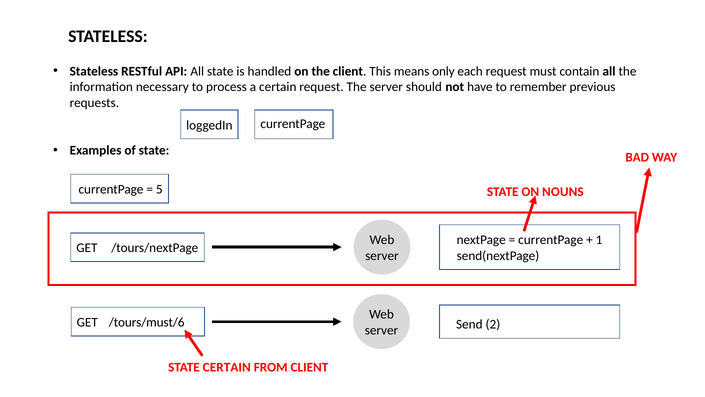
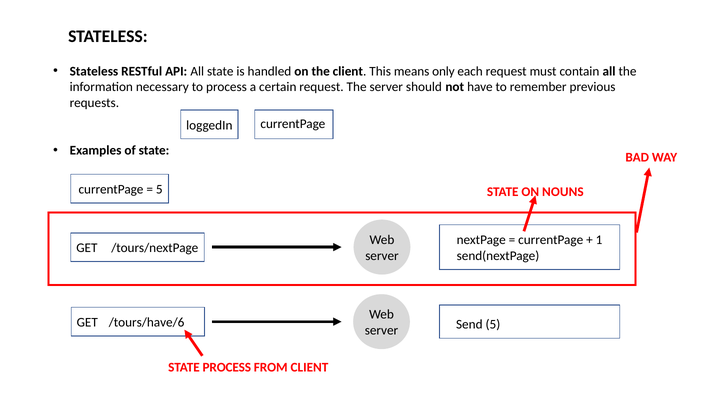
/tours/must/6: /tours/must/6 -> /tours/have/6
Send 2: 2 -> 5
STATE CERTAIN: CERTAIN -> PROCESS
